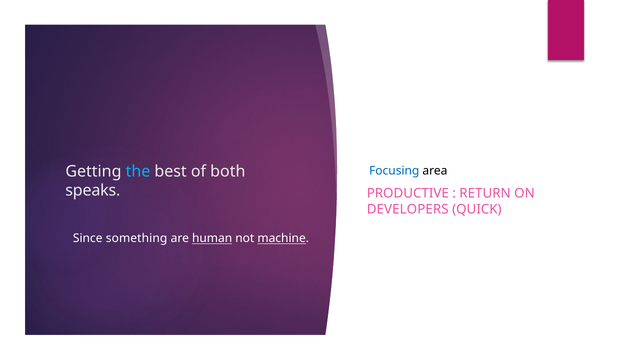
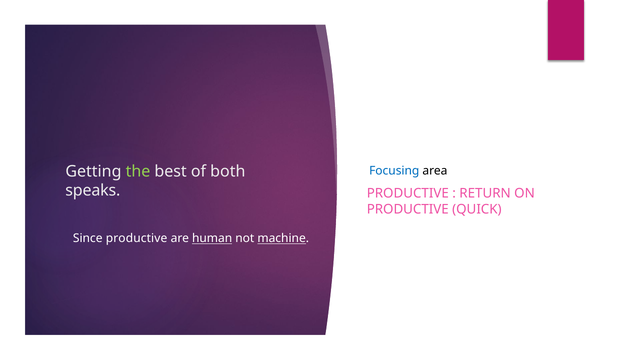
the colour: light blue -> light green
DEVELOPERS at (408, 209): DEVELOPERS -> PRODUCTIVE
Since something: something -> productive
